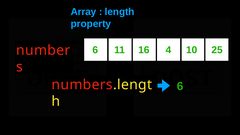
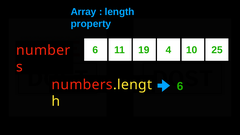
16: 16 -> 19
